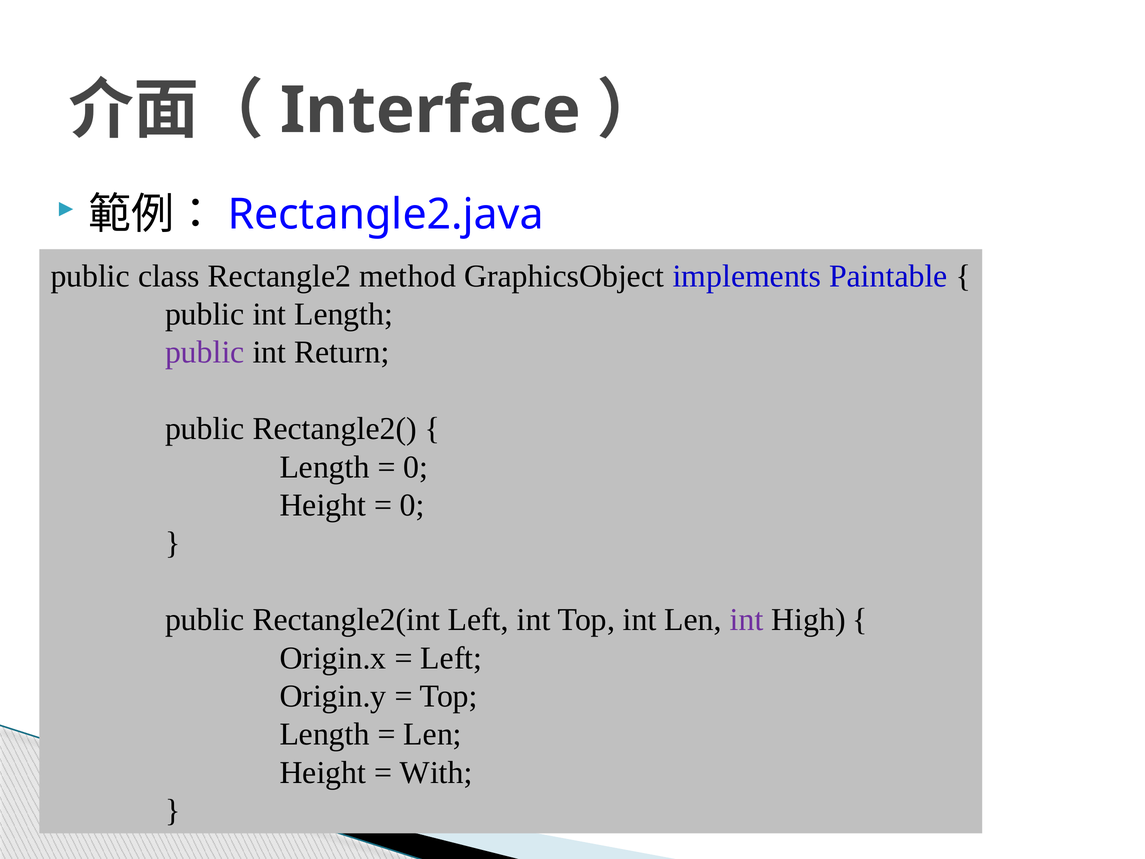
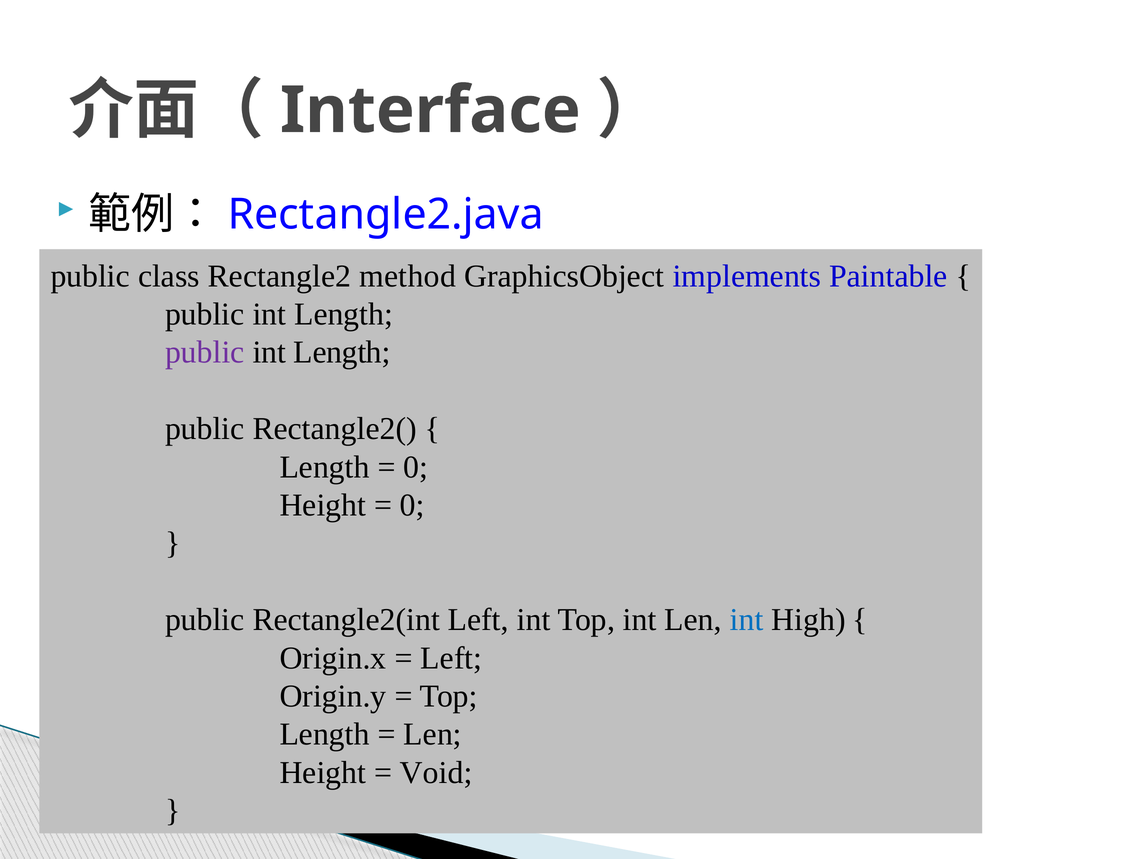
Return at (342, 352): Return -> Length
int at (747, 620) colour: purple -> blue
With: With -> Void
